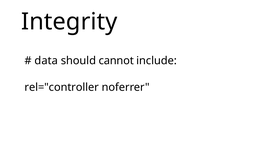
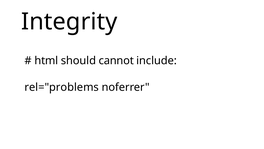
data: data -> html
rel="controller: rel="controller -> rel="problems
